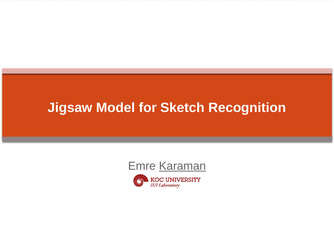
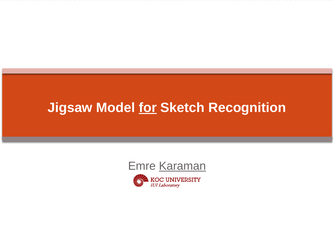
for underline: none -> present
